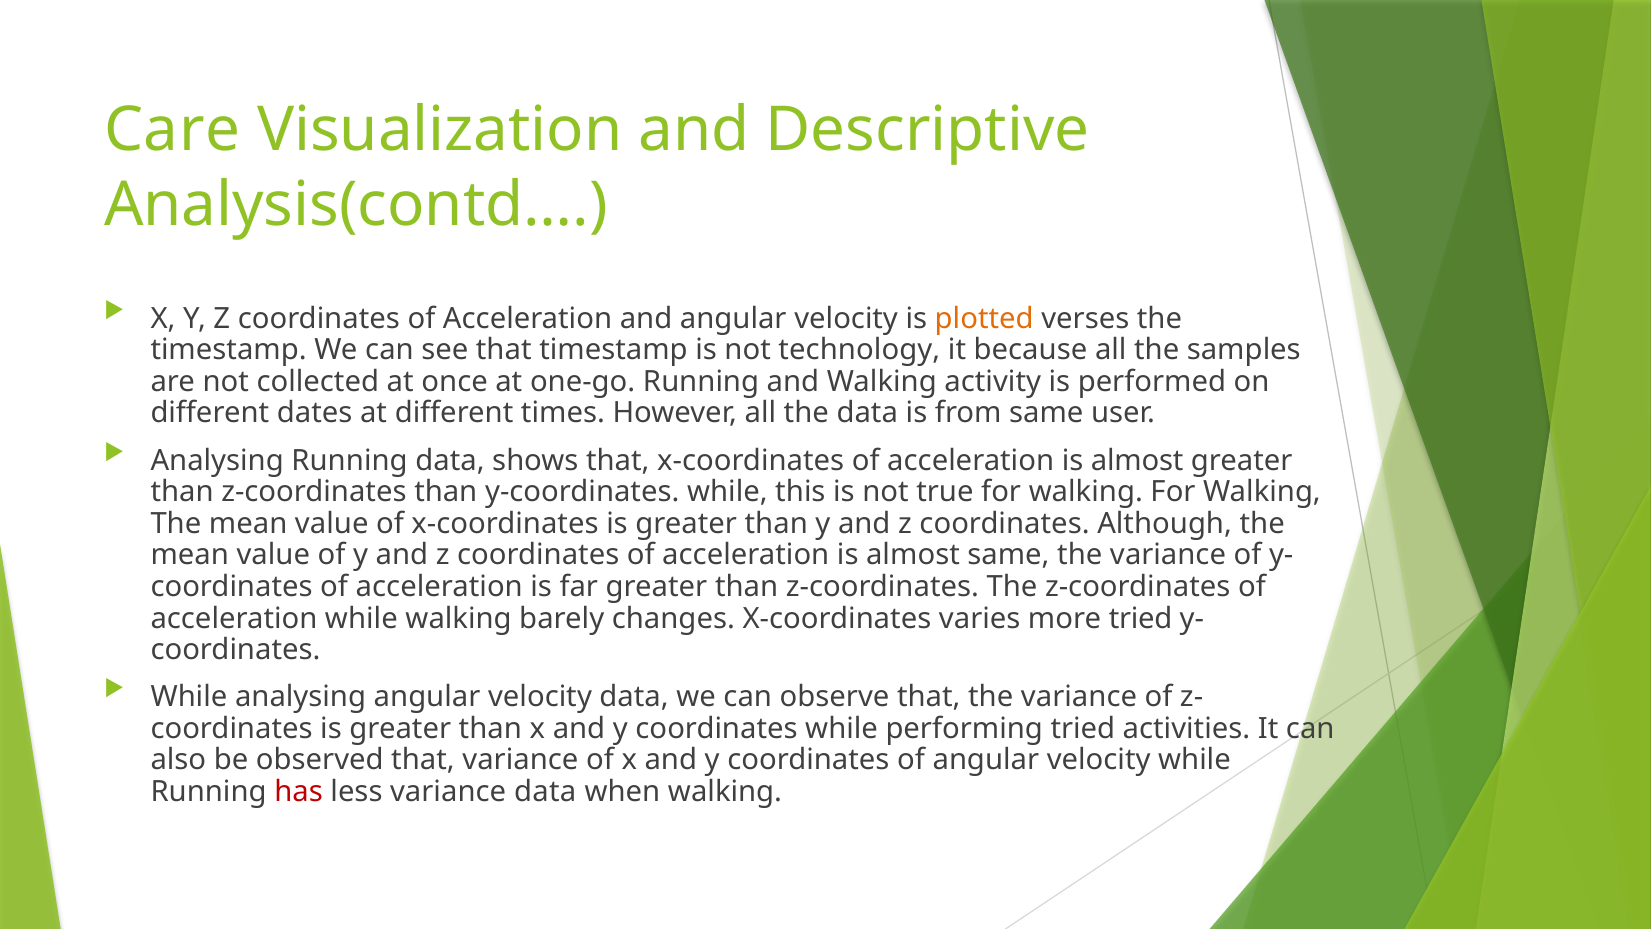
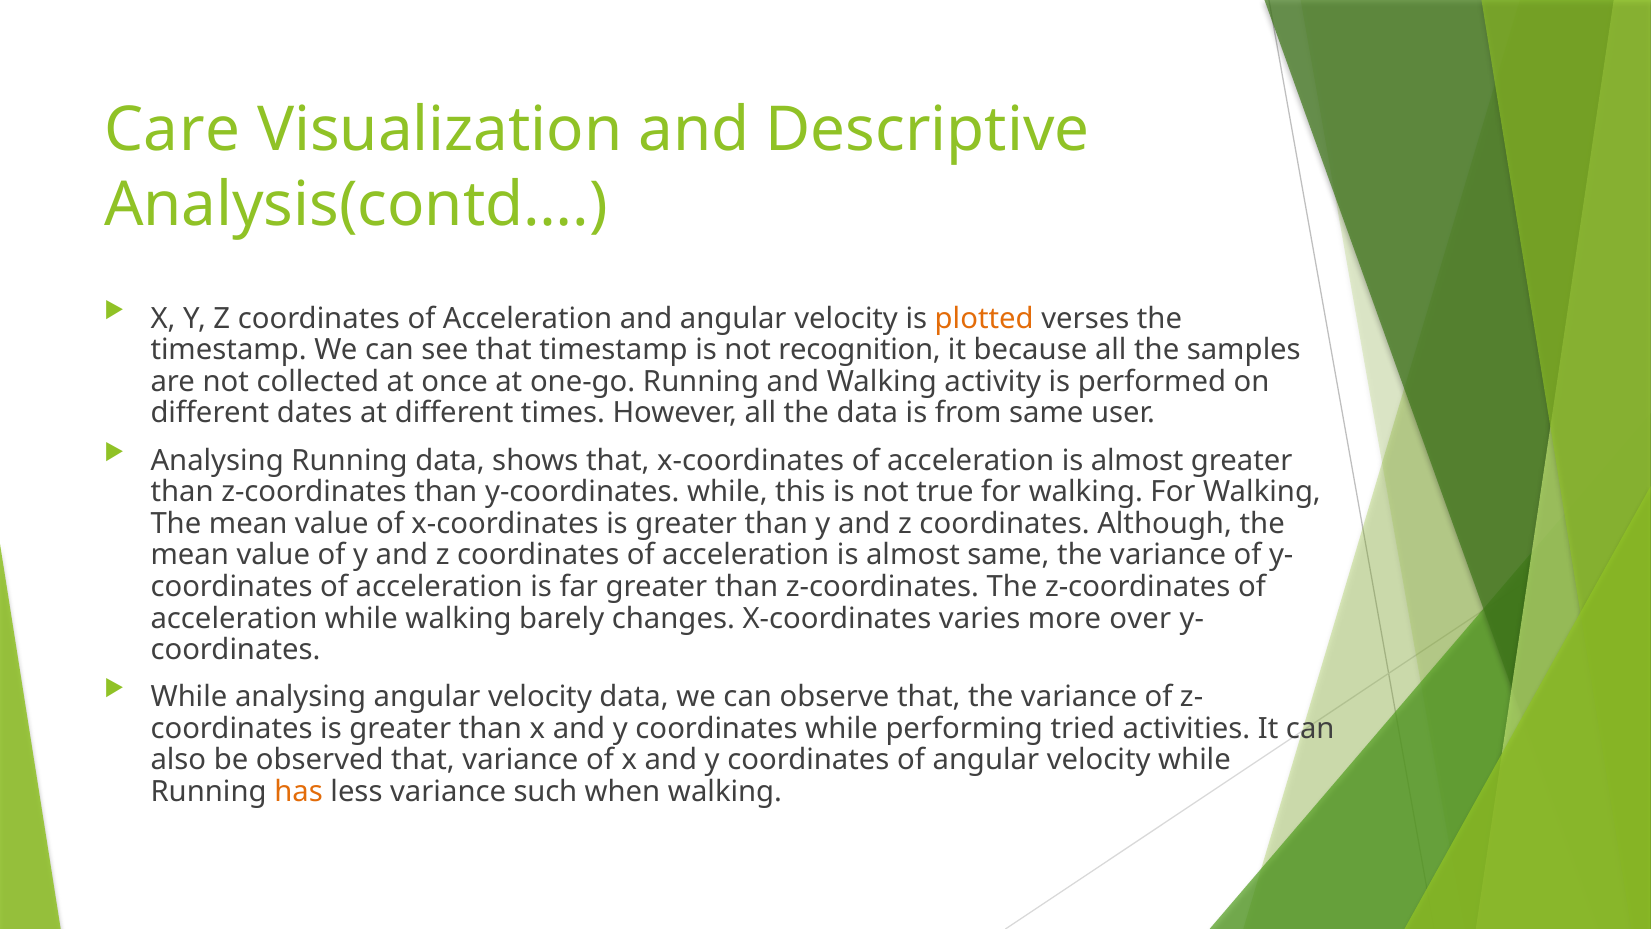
technology: technology -> recognition
more tried: tried -> over
has colour: red -> orange
variance data: data -> such
